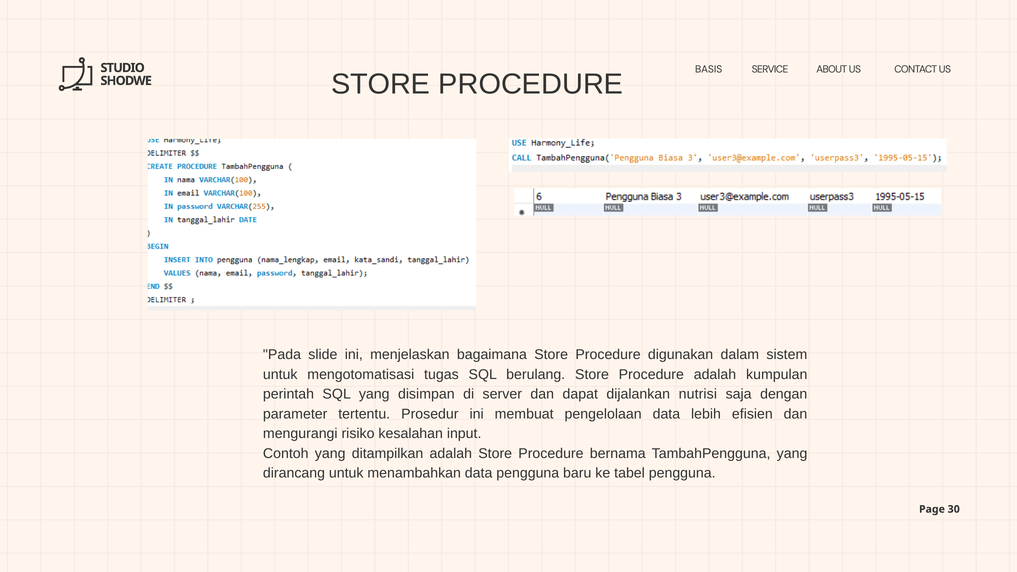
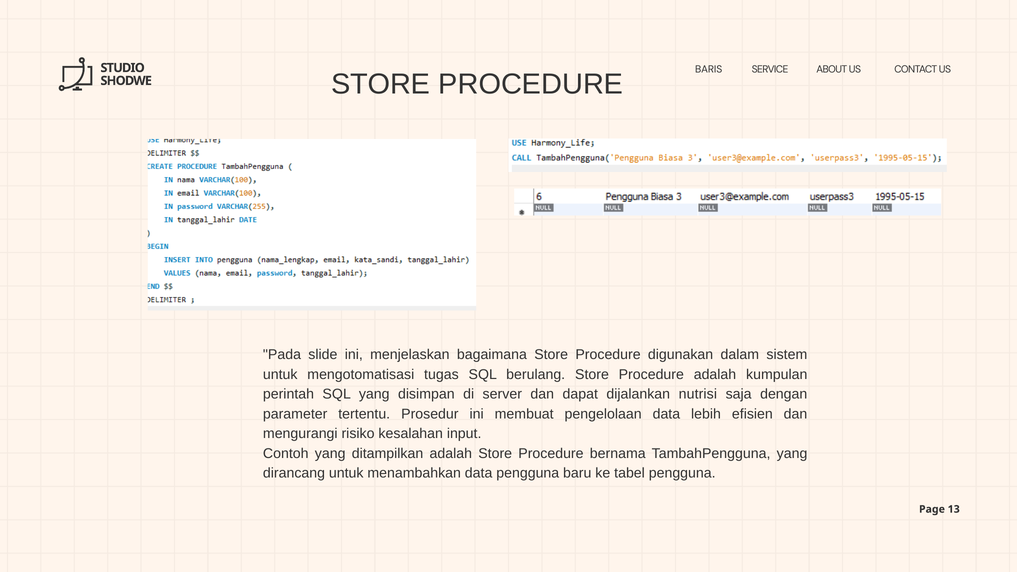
BASIS: BASIS -> BARIS
30: 30 -> 13
